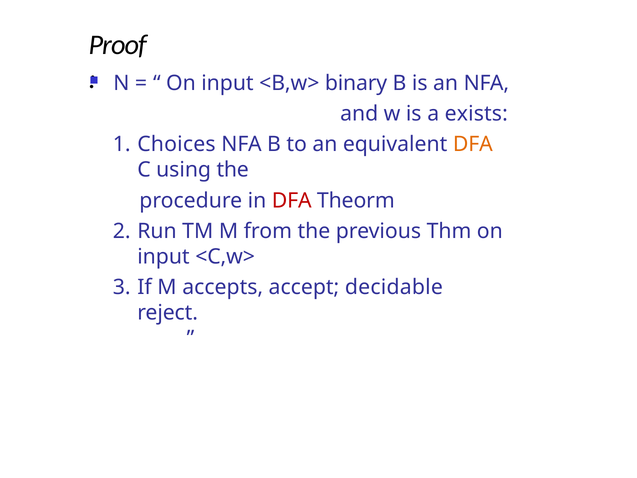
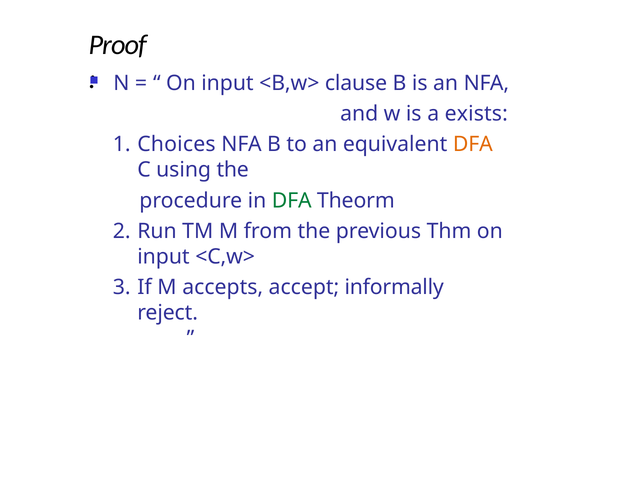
binary: binary -> clause
DFA at (292, 200) colour: red -> green
decidable: decidable -> informally
